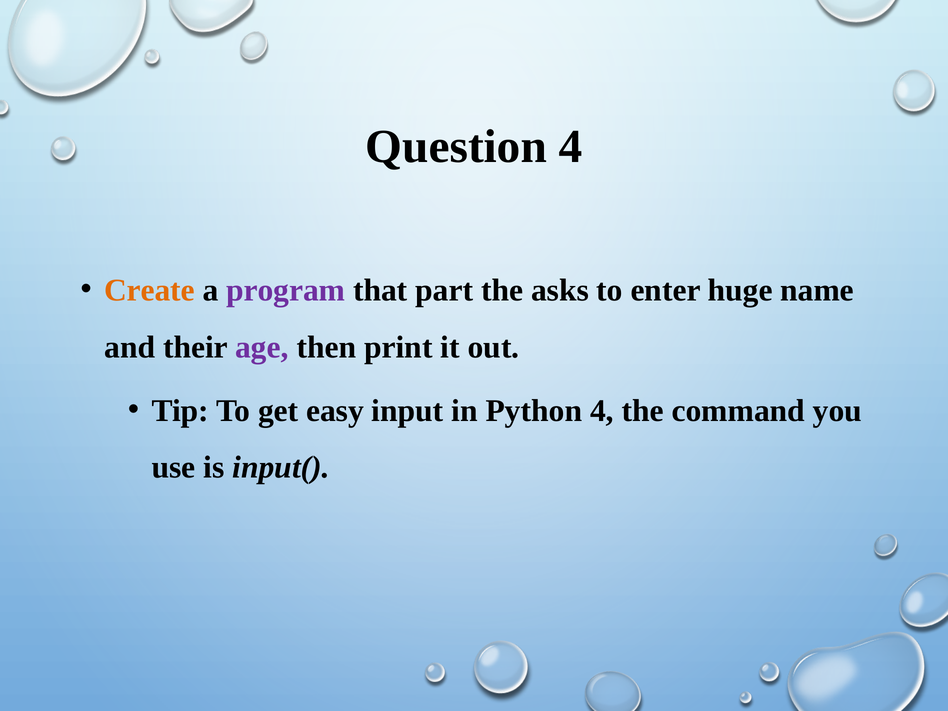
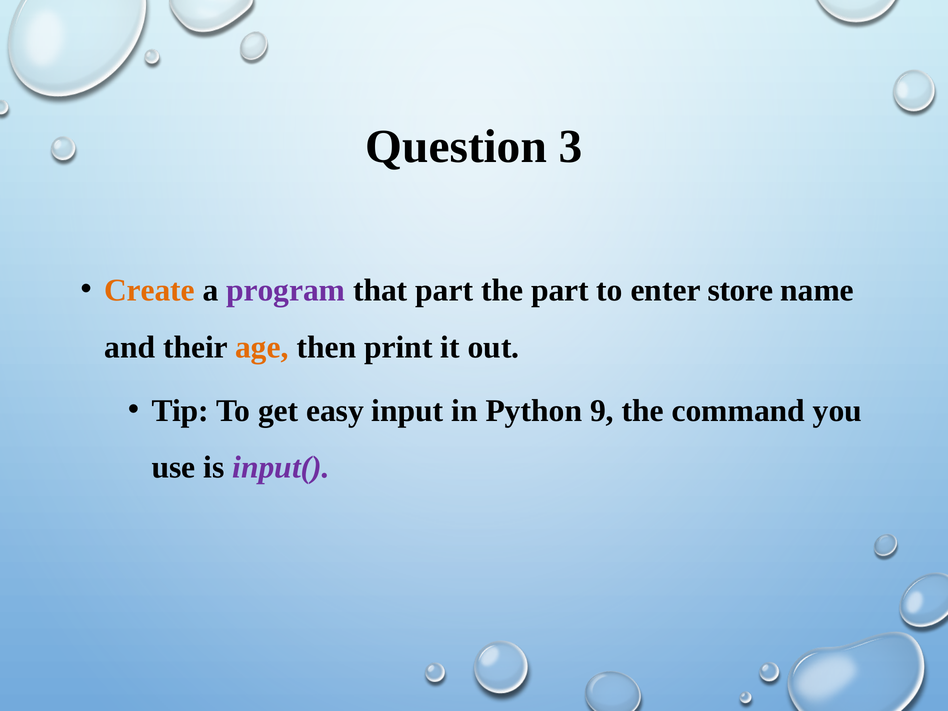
Question 4: 4 -> 3
the asks: asks -> part
huge: huge -> store
age colour: purple -> orange
Python 4: 4 -> 9
input( colour: black -> purple
